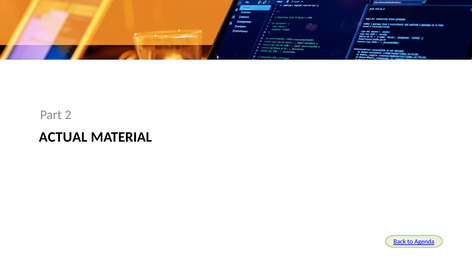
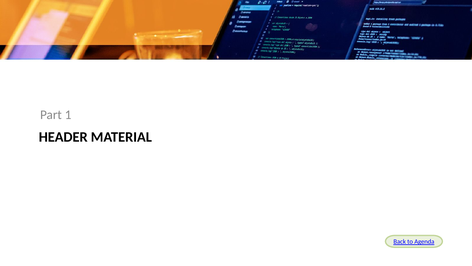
2: 2 -> 1
ACTUAL: ACTUAL -> HEADER
